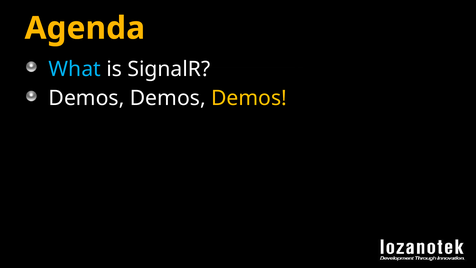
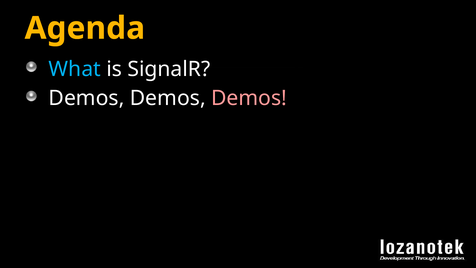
Demos at (249, 98) colour: yellow -> pink
